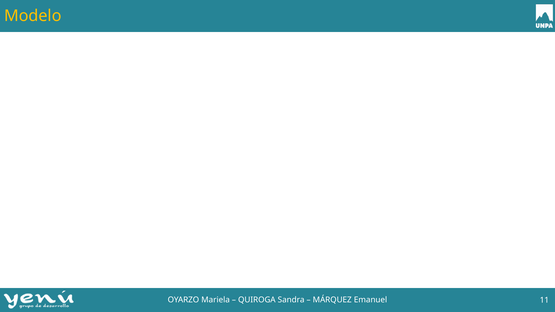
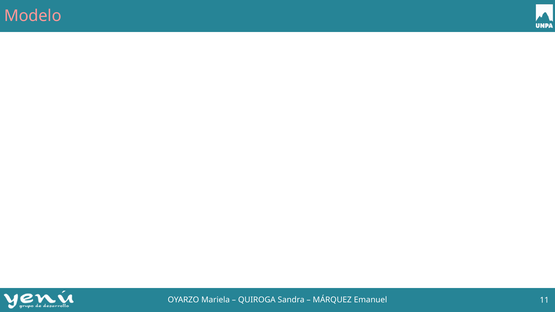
Modelo colour: yellow -> pink
